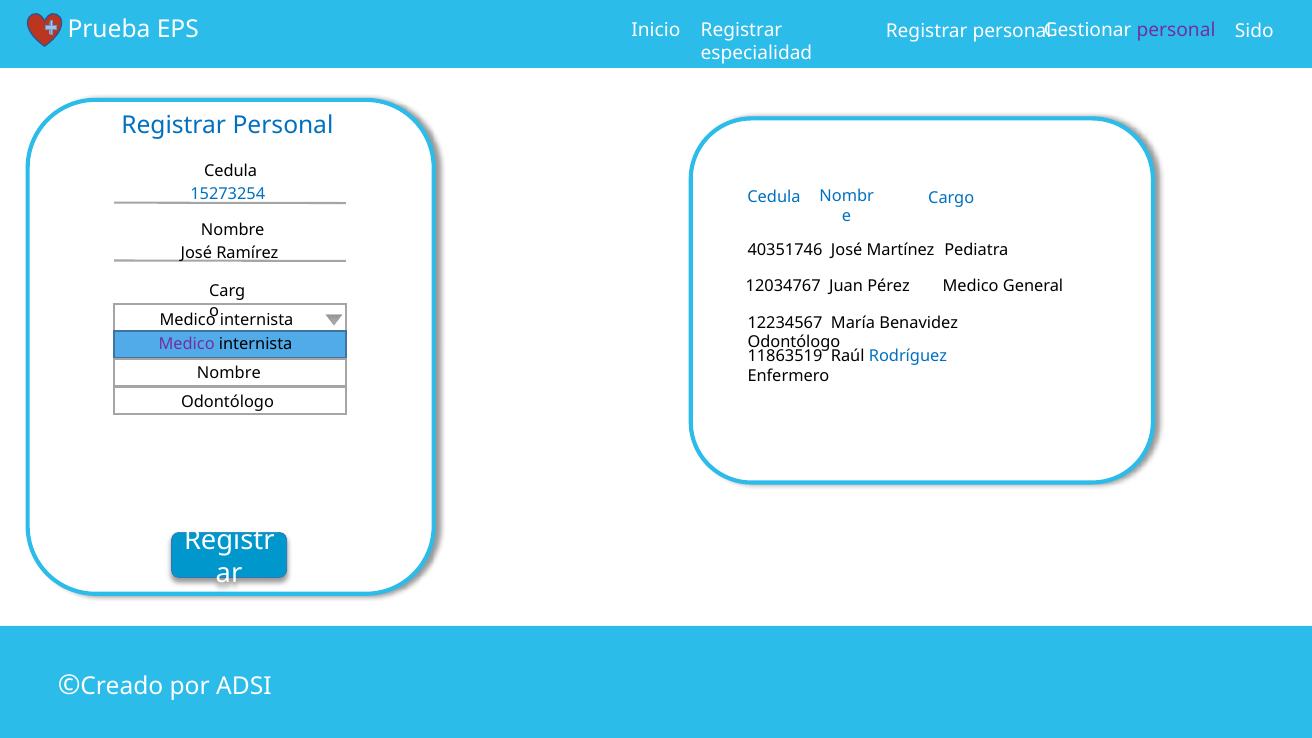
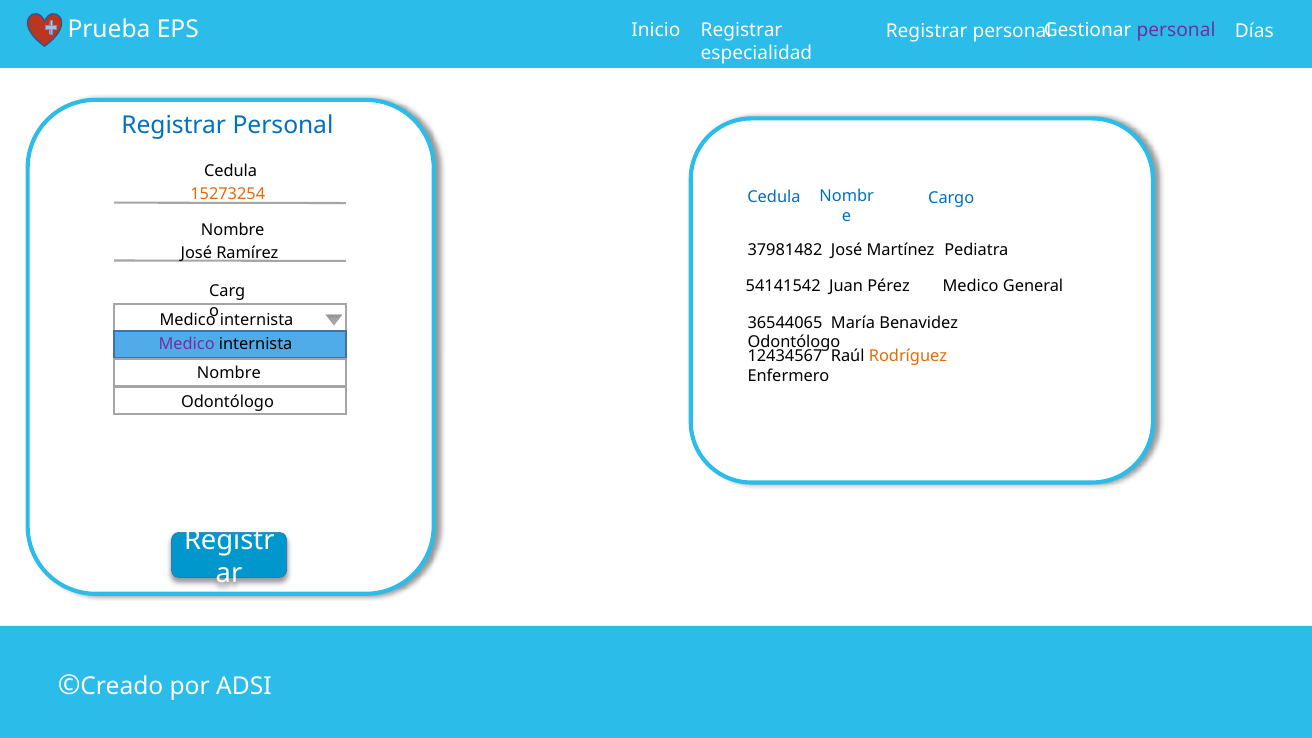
Sido: Sido -> Días
15273254 colour: blue -> orange
40351746: 40351746 -> 37981482
12034767: 12034767 -> 54141542
12234567: 12234567 -> 36544065
11863519: 11863519 -> 12434567
Rodríguez colour: blue -> orange
